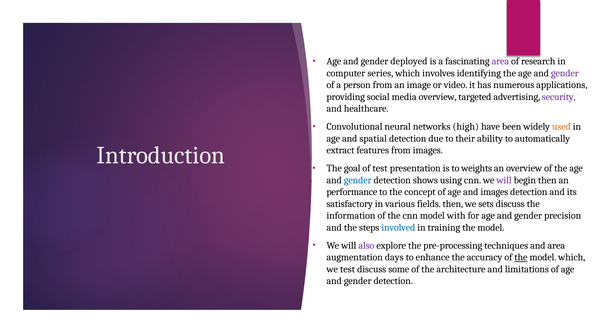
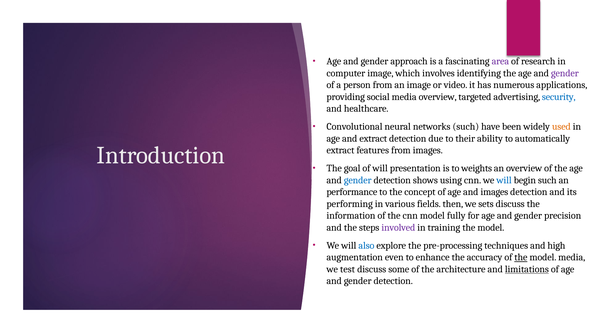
deployed: deployed -> approach
computer series: series -> image
security colour: purple -> blue
networks high: high -> such
and spatial: spatial -> extract
of test: test -> will
will at (504, 180) colour: purple -> blue
begin then: then -> such
satisfactory: satisfactory -> performing
with: with -> fully
involved colour: blue -> purple
also colour: purple -> blue
and area: area -> high
days: days -> even
model which: which -> media
limitations underline: none -> present
